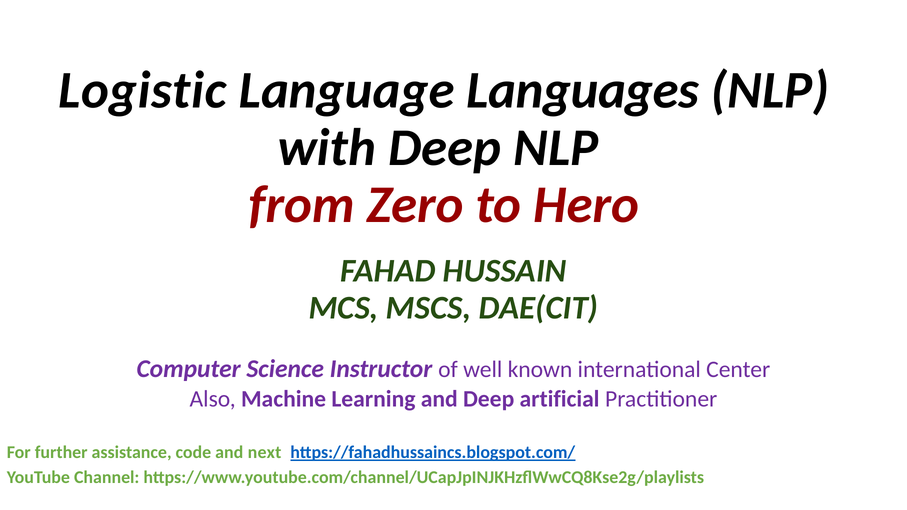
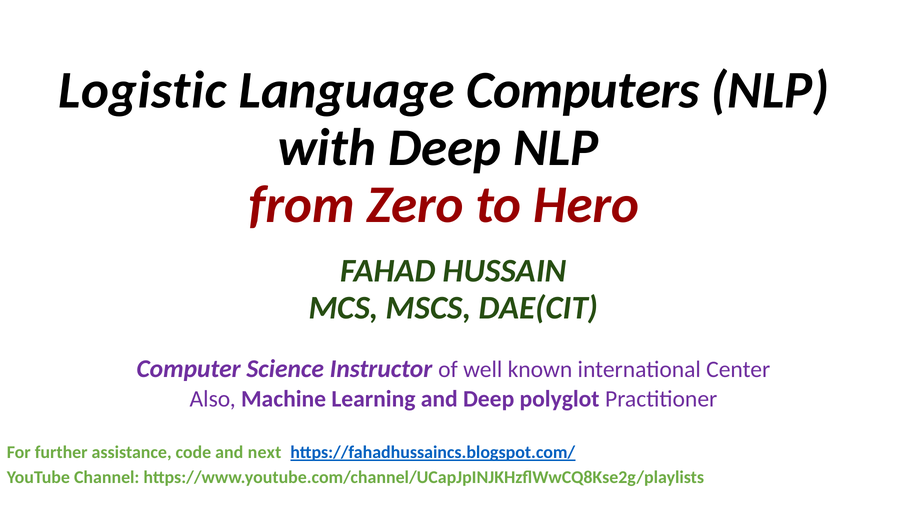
Languages: Languages -> Computers
artificial: artificial -> polyglot
